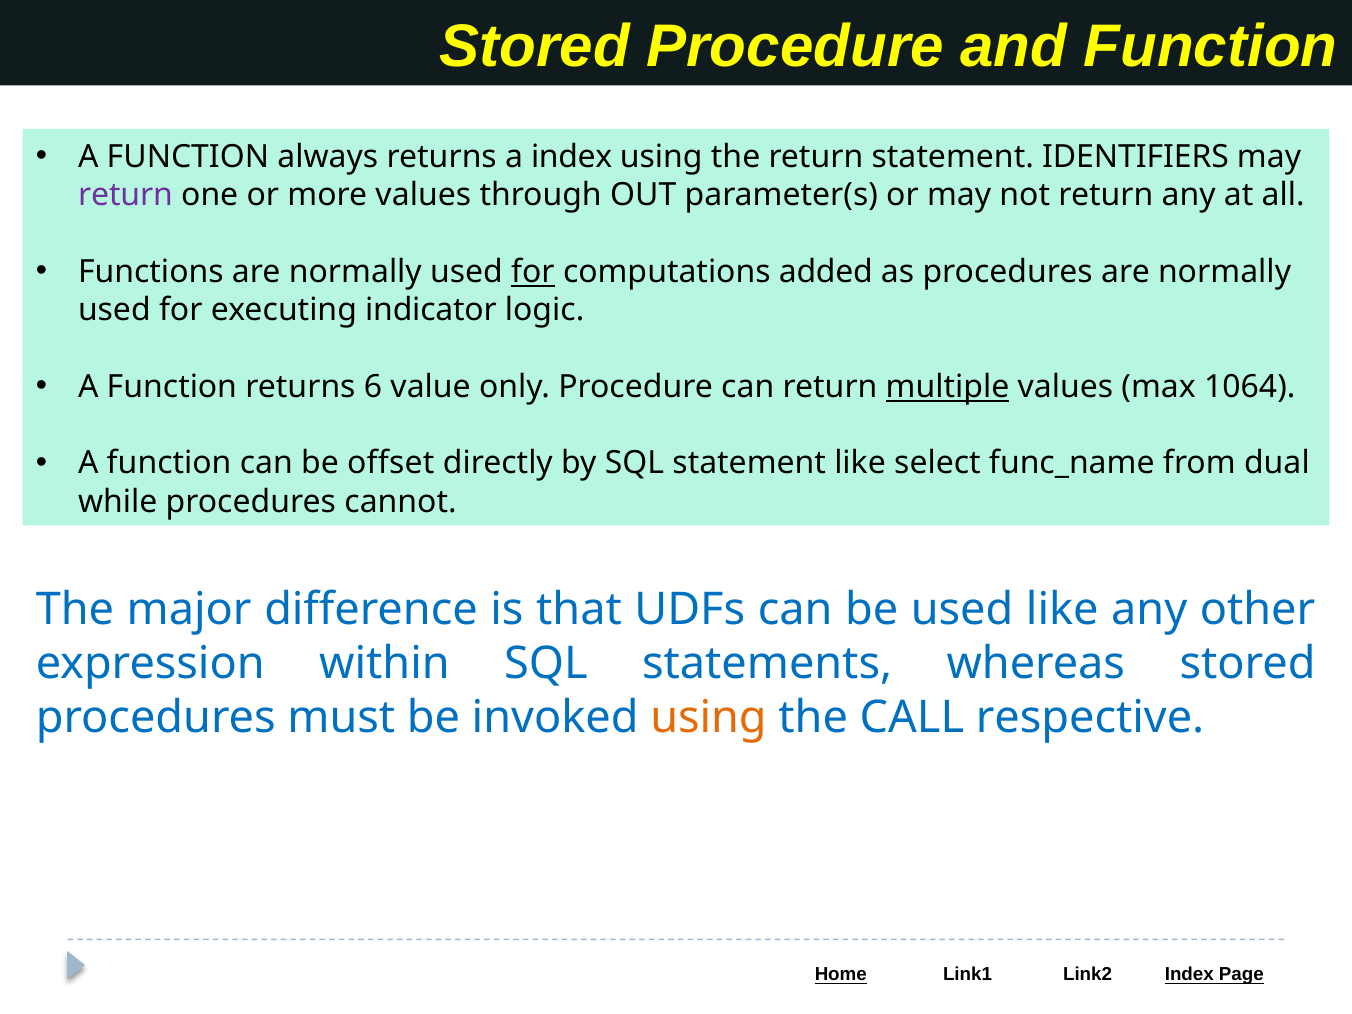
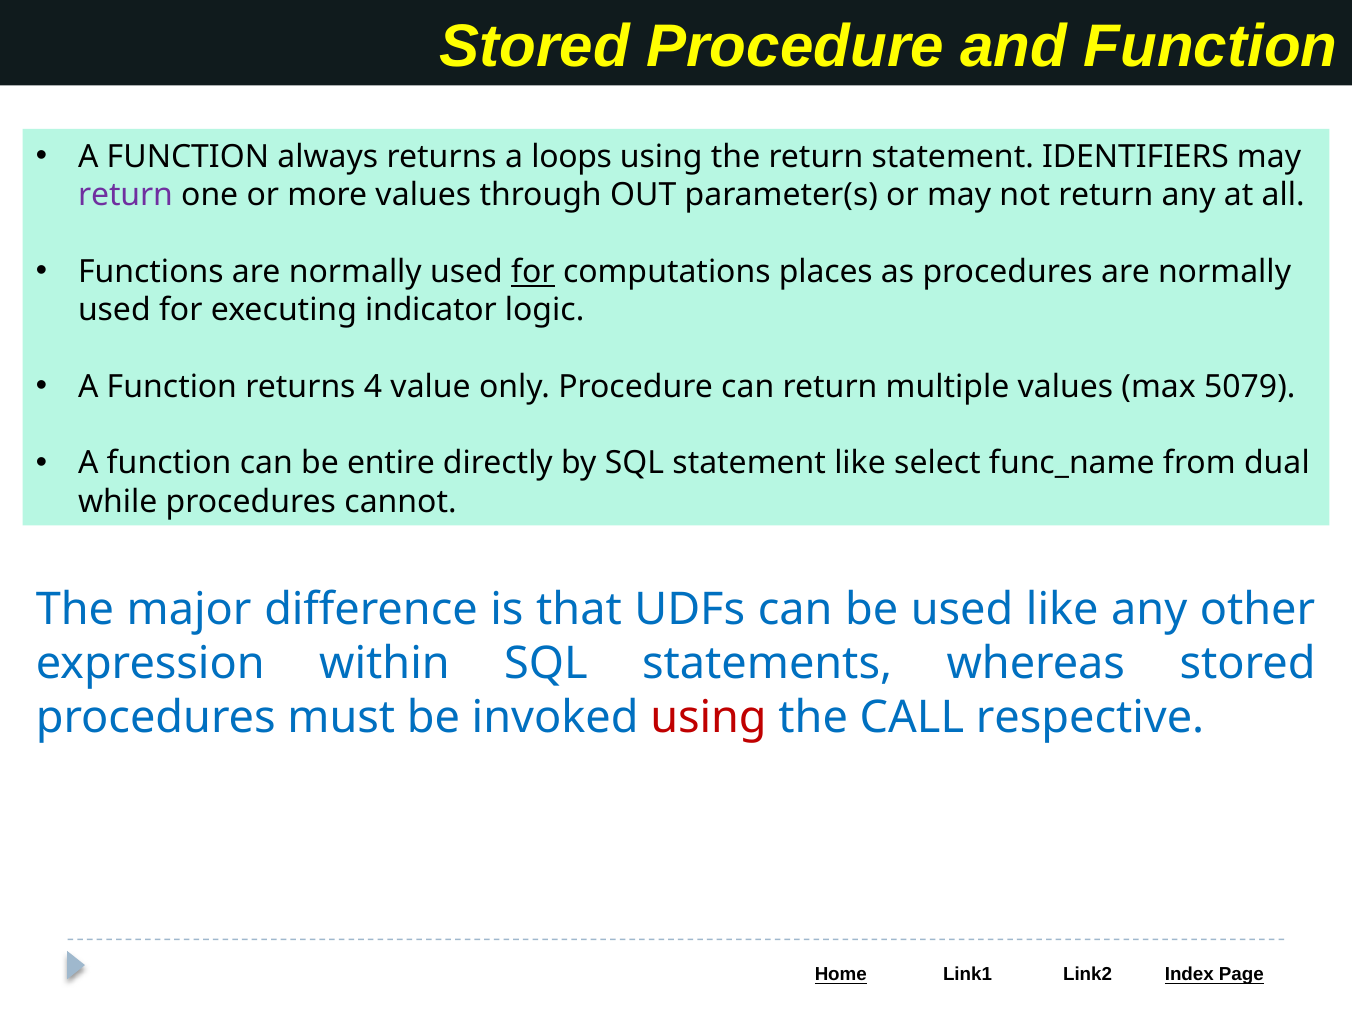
a index: index -> loops
added: added -> places
6: 6 -> 4
multiple underline: present -> none
1064: 1064 -> 5079
offset: offset -> entire
using at (708, 718) colour: orange -> red
